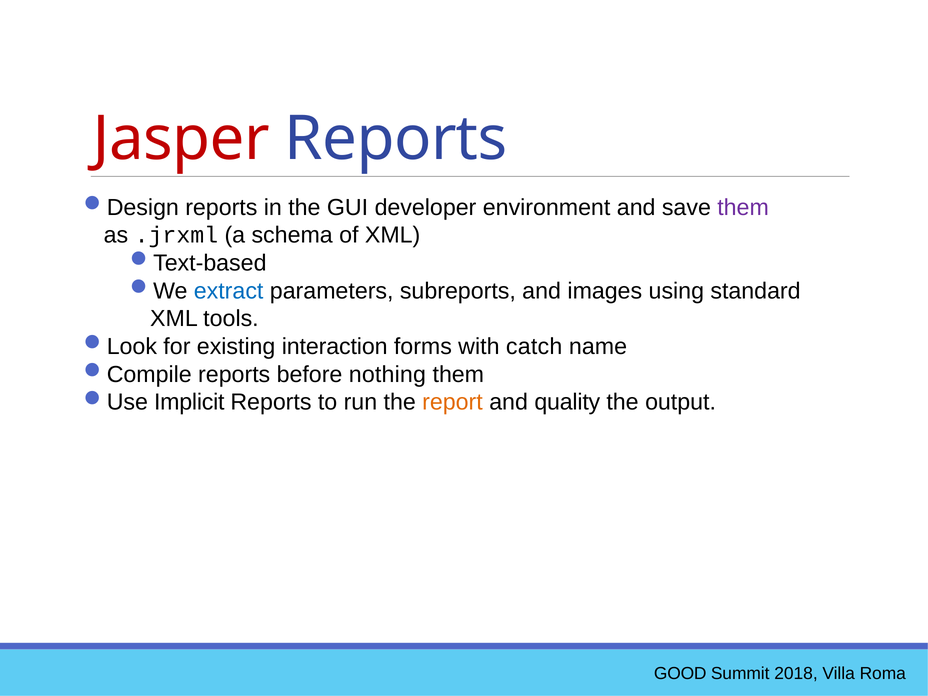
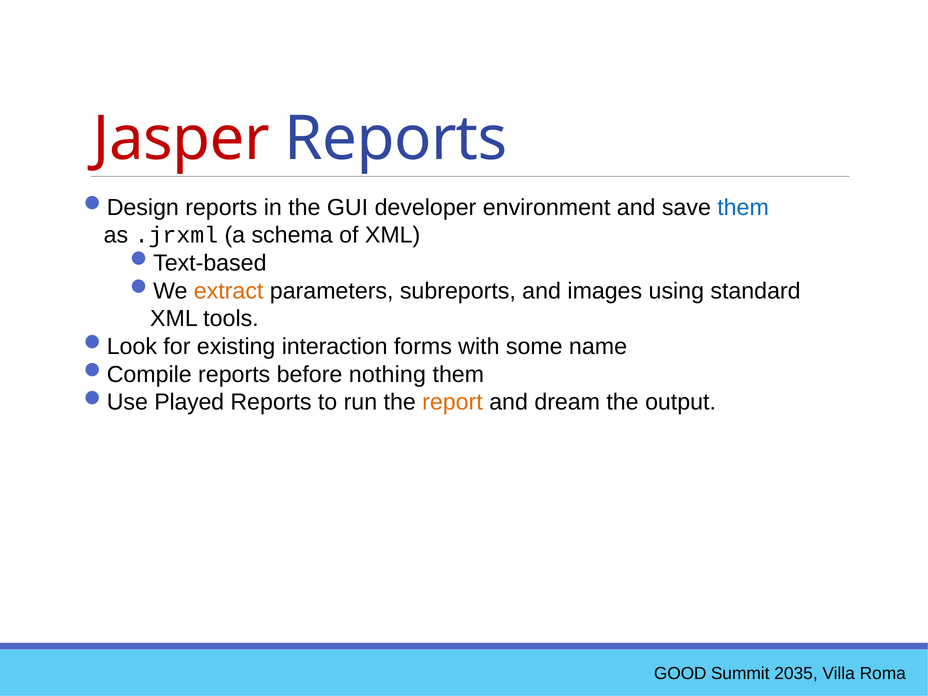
them at (743, 207) colour: purple -> blue
extract colour: blue -> orange
catch: catch -> some
Implicit: Implicit -> Played
quality: quality -> dream
2018: 2018 -> 2035
